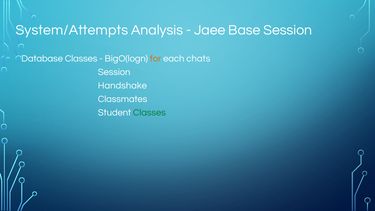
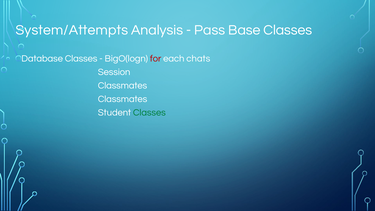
Jaee: Jaee -> Pass
Base Session: Session -> Classes
for colour: orange -> red
Handshake at (122, 86): Handshake -> Classmates
